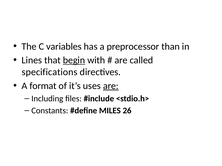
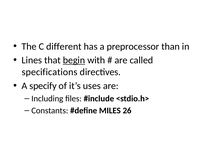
variables: variables -> different
format: format -> specify
are at (111, 86) underline: present -> none
